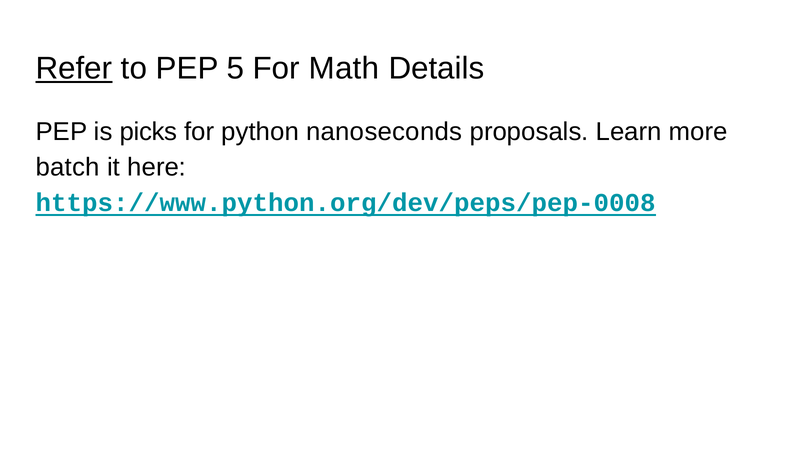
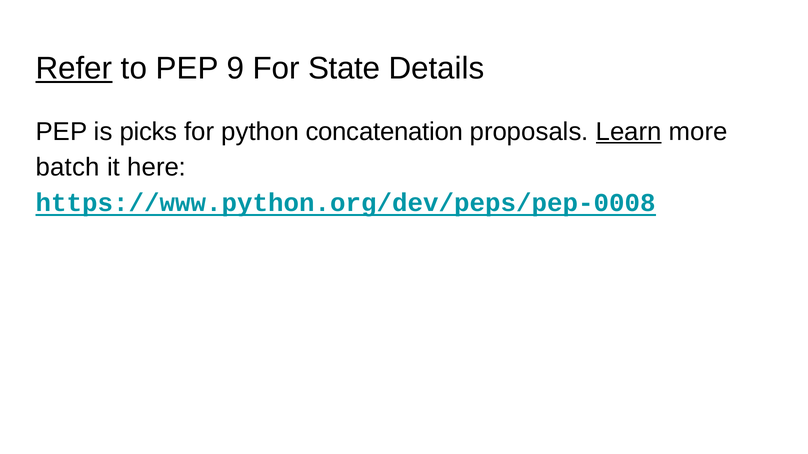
5: 5 -> 9
Math: Math -> State
nanoseconds: nanoseconds -> concatenation
Learn underline: none -> present
